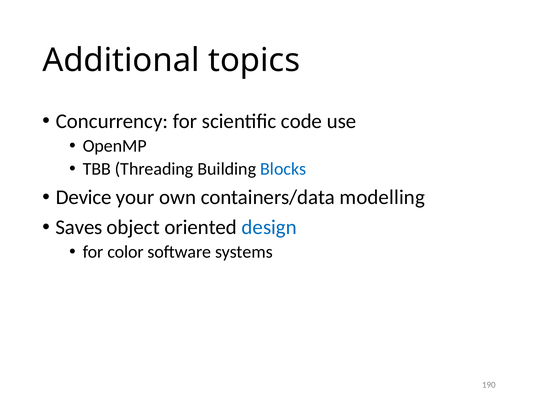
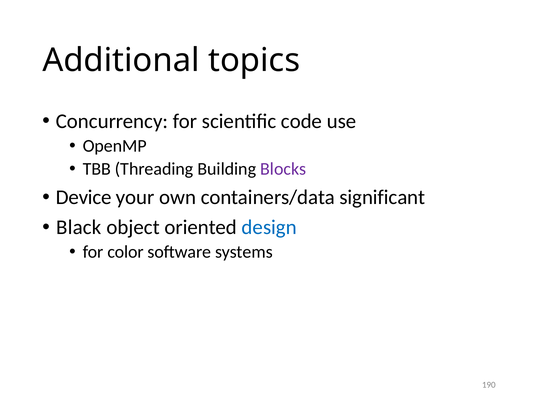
Blocks colour: blue -> purple
modelling: modelling -> significant
Saves: Saves -> Black
